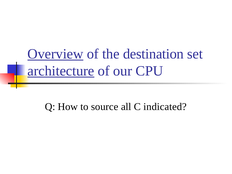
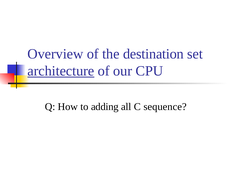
Overview underline: present -> none
source: source -> adding
indicated: indicated -> sequence
